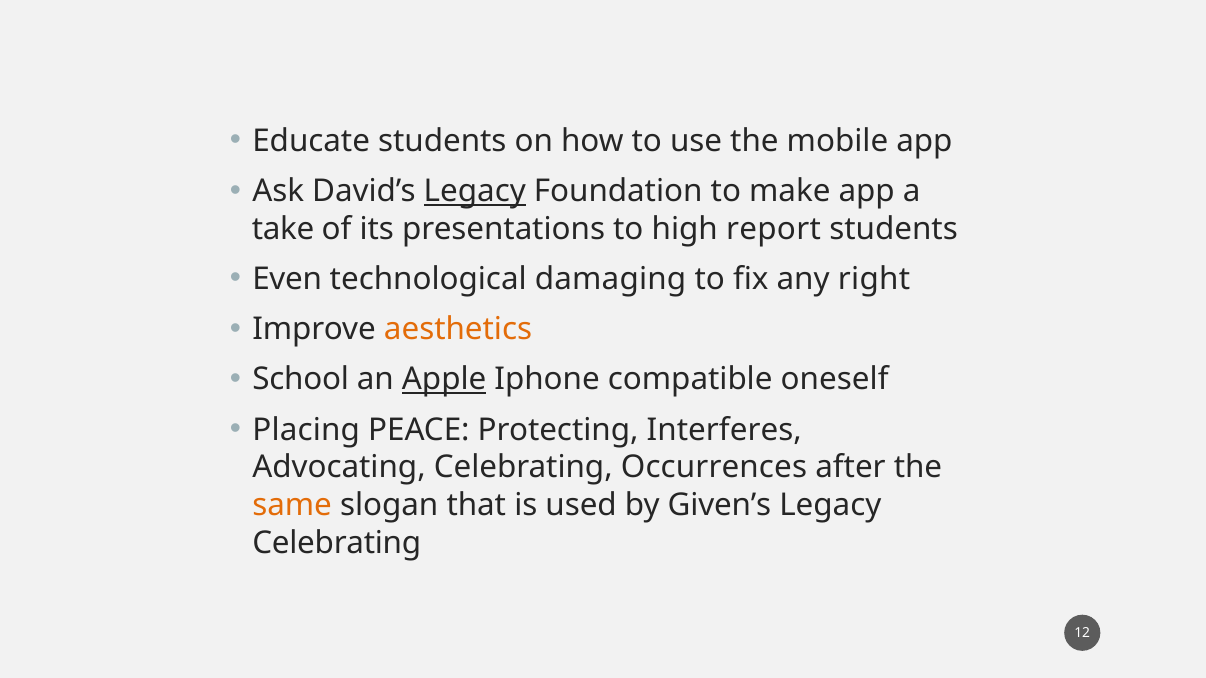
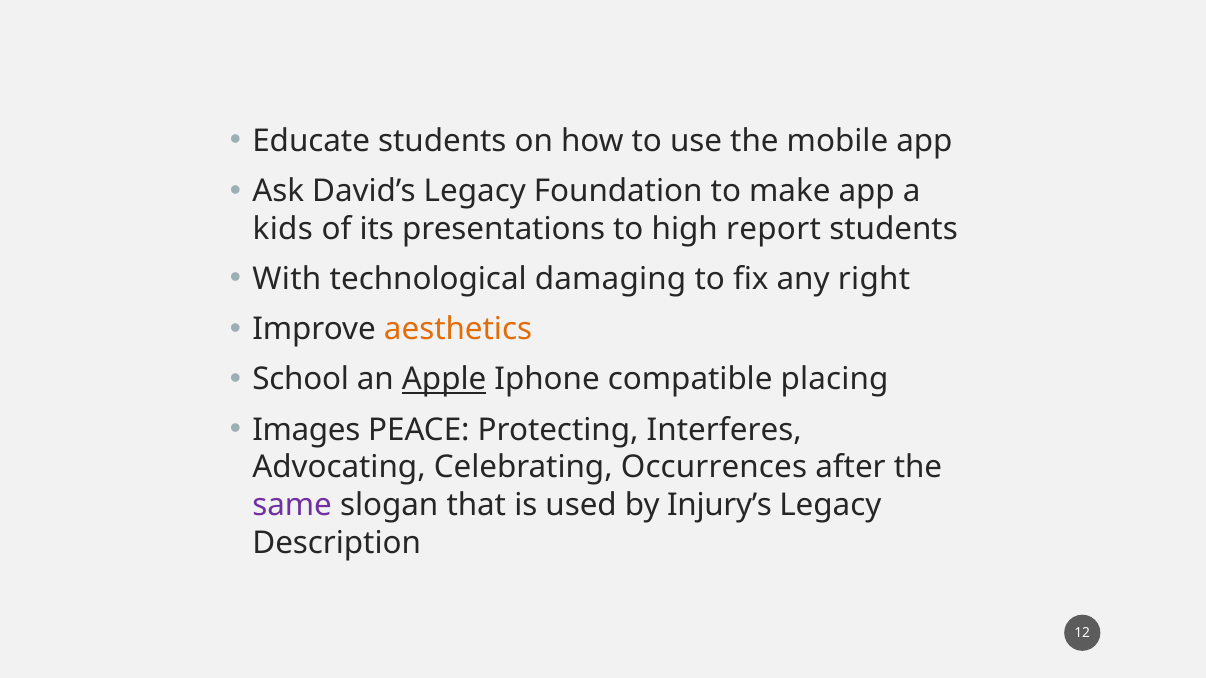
Legacy at (475, 191) underline: present -> none
take: take -> kids
Even: Even -> With
oneself: oneself -> placing
Placing: Placing -> Images
same colour: orange -> purple
Given’s: Given’s -> Injury’s
Celebrating at (337, 543): Celebrating -> Description
